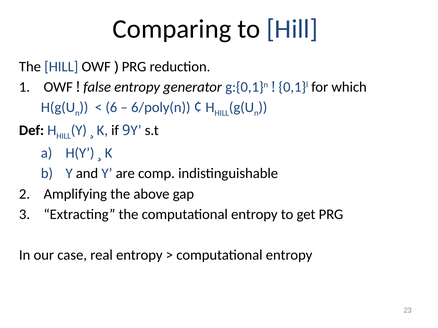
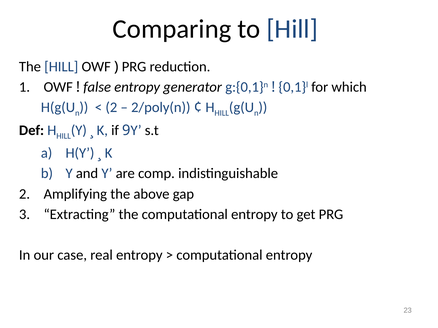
6 at (111, 108): 6 -> 2
6/poly(n: 6/poly(n -> 2/poly(n
